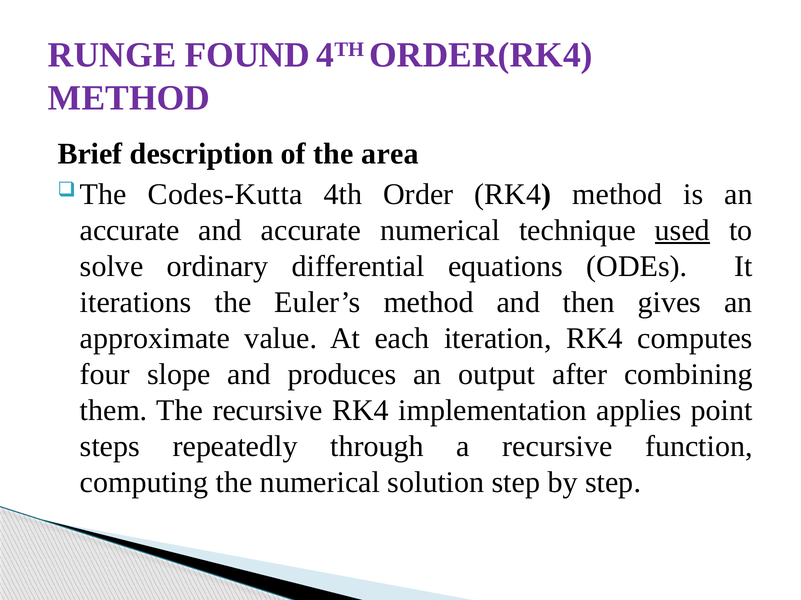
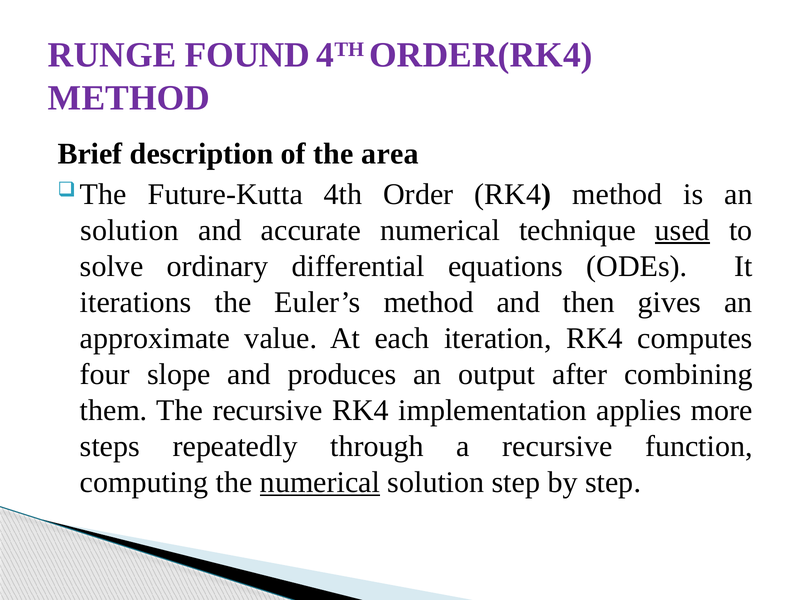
Codes-Kutta: Codes-Kutta -> Future-Kutta
accurate at (130, 230): accurate -> solution
point: point -> more
numerical at (320, 483) underline: none -> present
